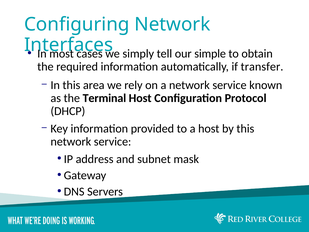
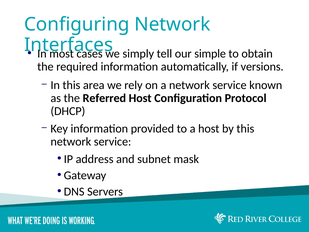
transfer: transfer -> versions
Terminal: Terminal -> Referred
